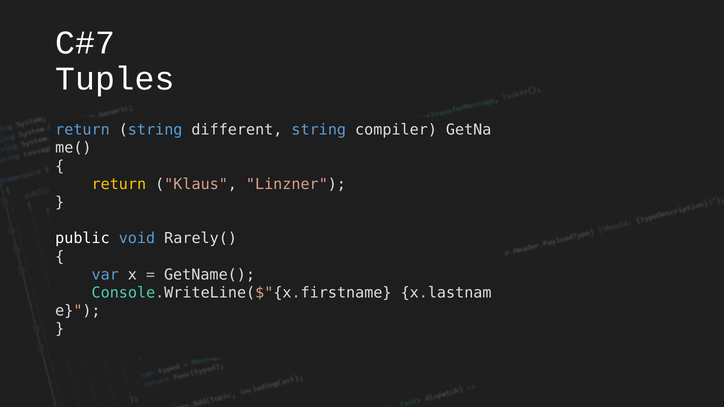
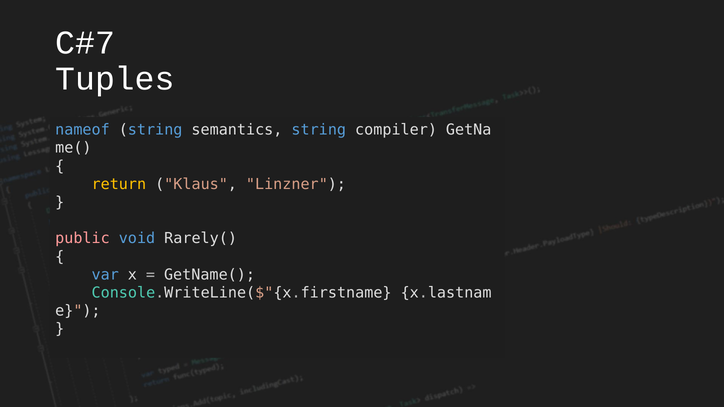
return at (82, 130): return -> nameof
different: different -> semantics
public colour: white -> pink
